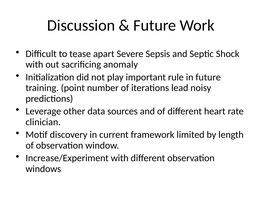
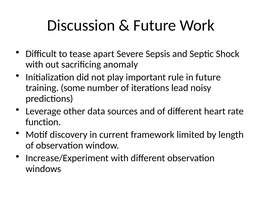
point: point -> some
clinician: clinician -> function
